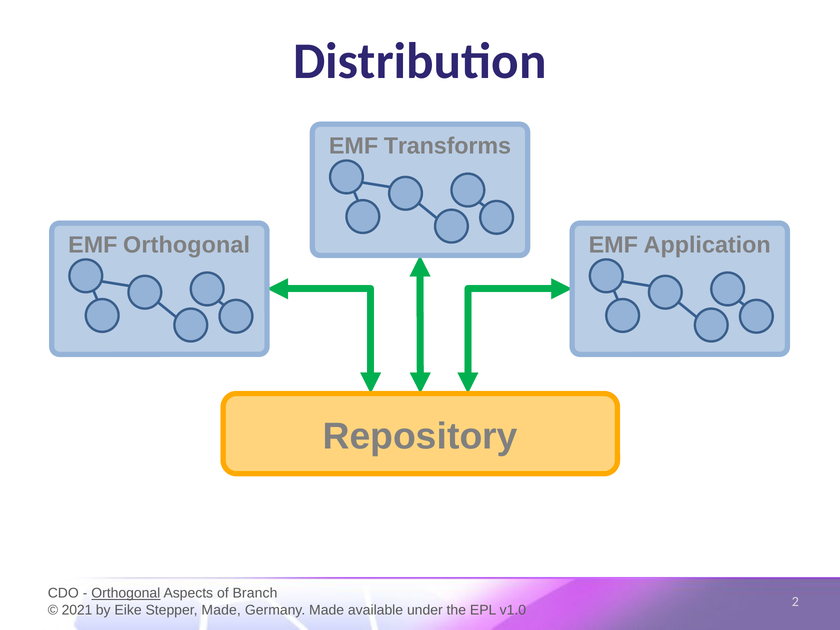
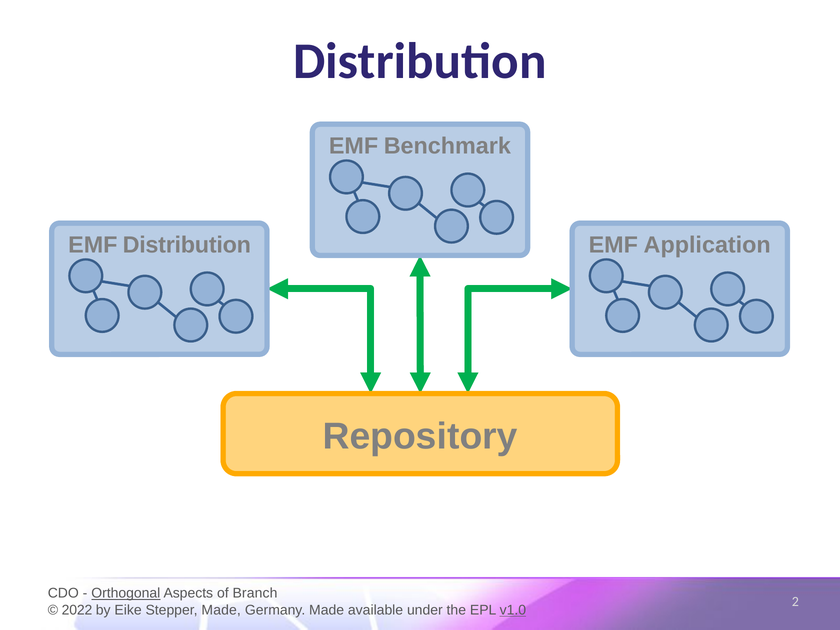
Transforms: Transforms -> Benchmark
EMF Orthogonal: Orthogonal -> Distribution
2021: 2021 -> 2022
v1.0 underline: none -> present
